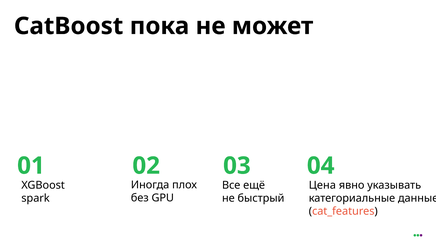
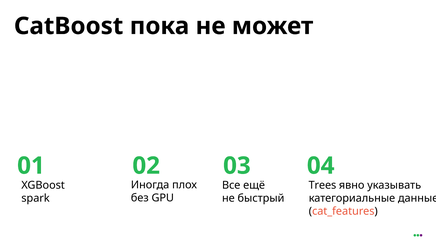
Цена: Цена -> Trees
